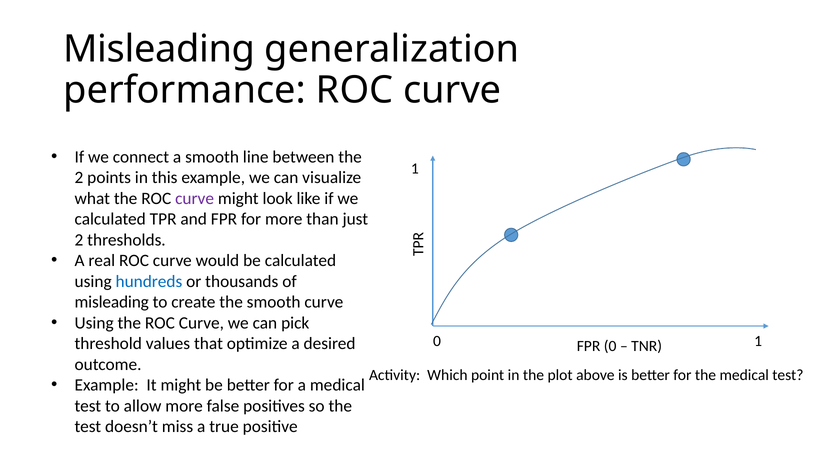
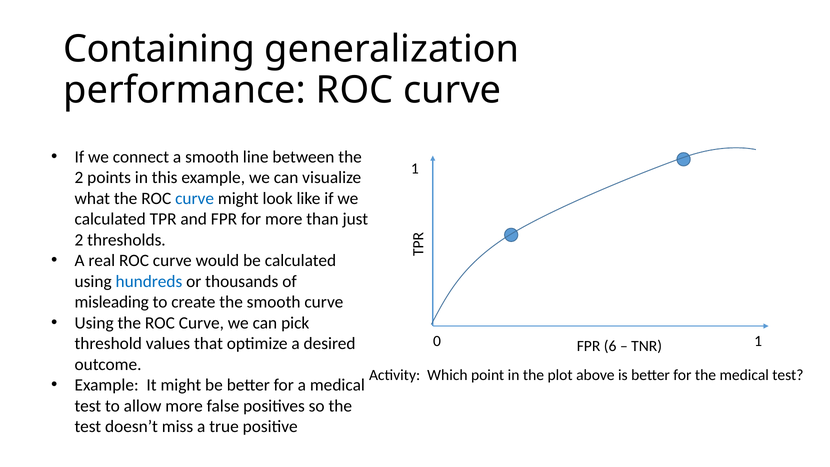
Misleading at (159, 49): Misleading -> Containing
curve at (195, 198) colour: purple -> blue
FPR 0: 0 -> 6
